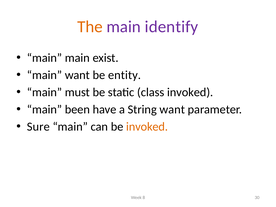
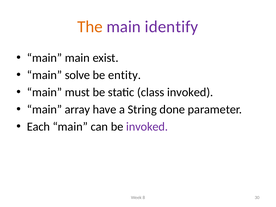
main want: want -> solve
been: been -> array
String want: want -> done
Sure: Sure -> Each
invoked at (147, 127) colour: orange -> purple
